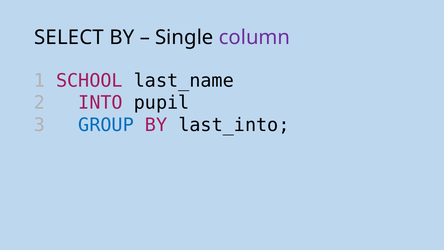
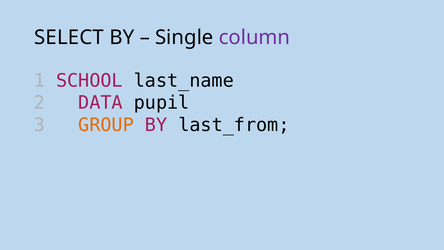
INTO: INTO -> DATA
GROUP colour: blue -> orange
last_into: last_into -> last_from
